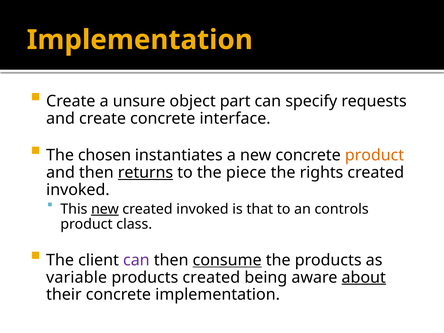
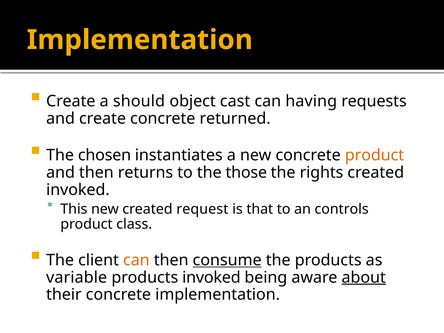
unsure: unsure -> should
part: part -> cast
specify: specify -> having
interface: interface -> returned
returns underline: present -> none
piece: piece -> those
new at (105, 209) underline: present -> none
invoked at (202, 209): invoked -> request
can at (136, 260) colour: purple -> orange
products created: created -> invoked
